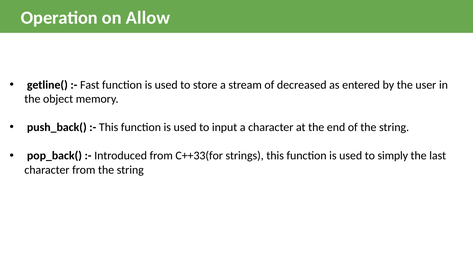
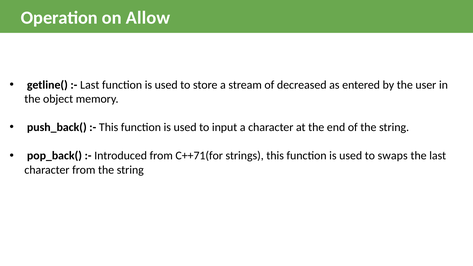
Fast at (90, 85): Fast -> Last
C++33(for: C++33(for -> C++71(for
simply: simply -> swaps
